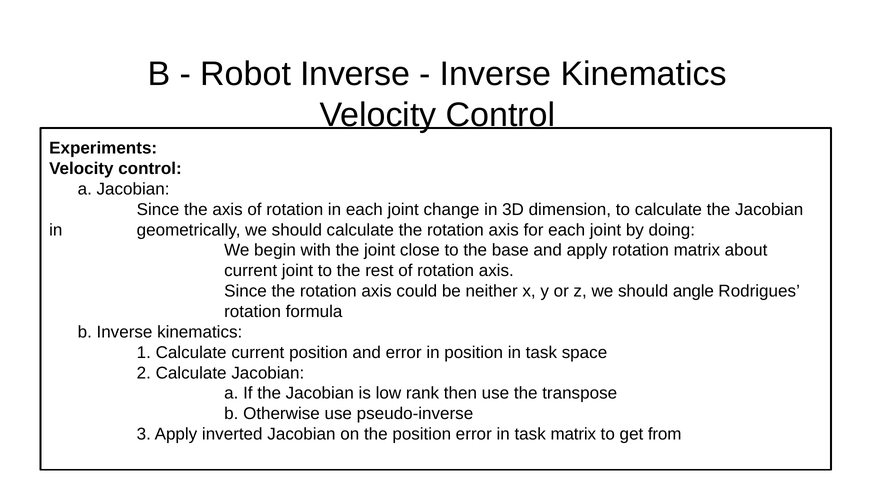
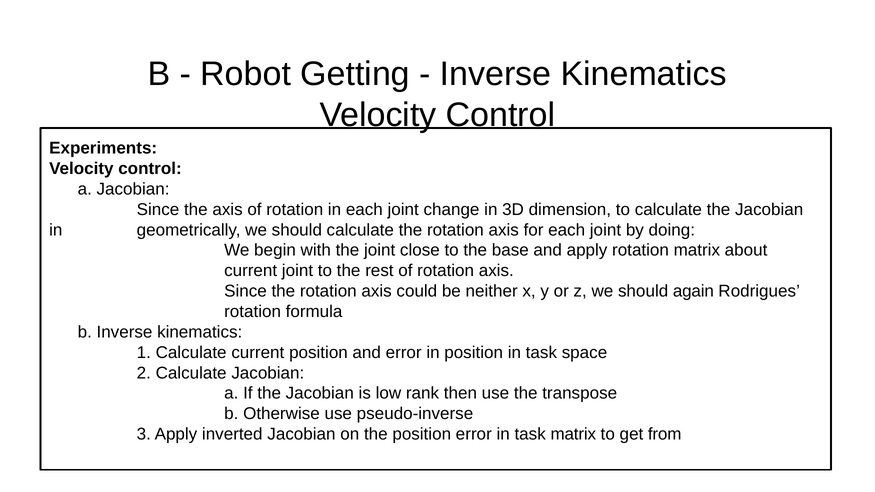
Robot Inverse: Inverse -> Getting
angle: angle -> again
